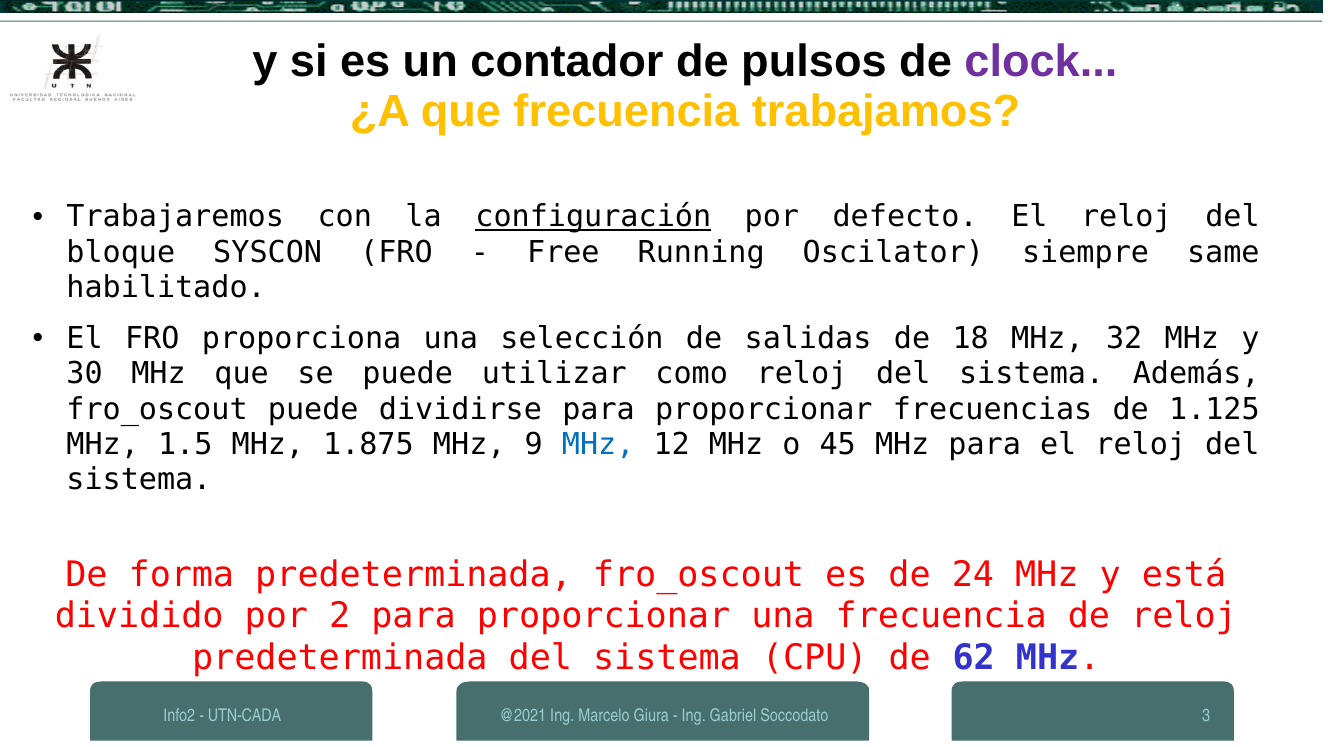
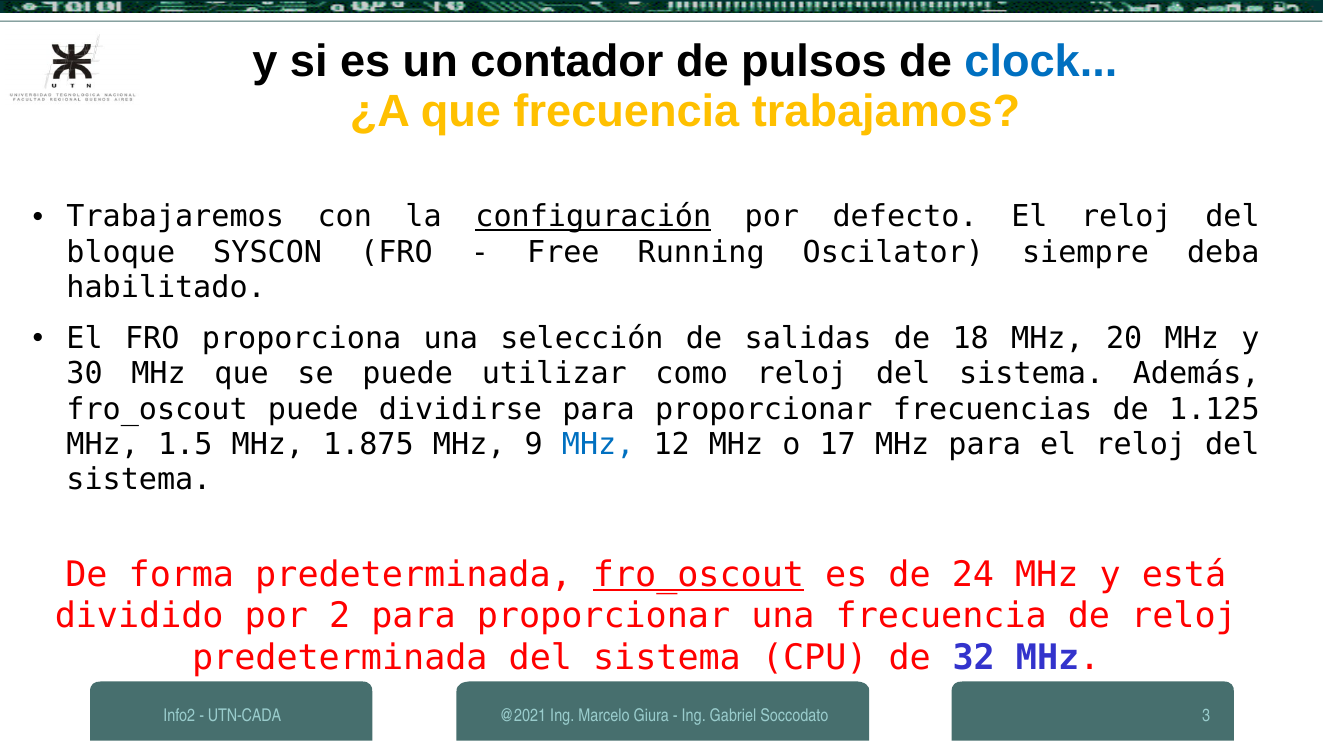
clock colour: purple -> blue
same: same -> deba
32: 32 -> 20
45: 45 -> 17
fro_oscout at (699, 575) underline: none -> present
62: 62 -> 32
